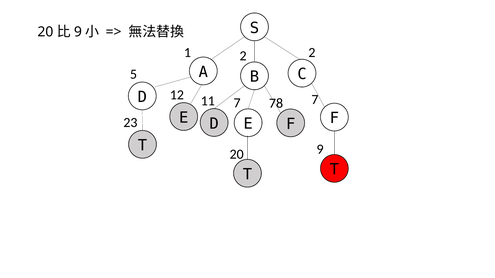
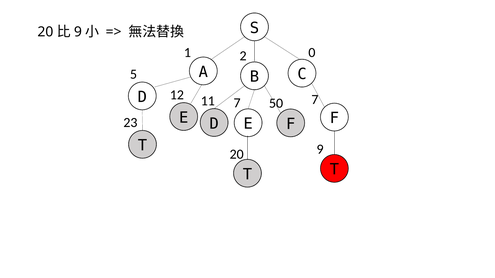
1 2: 2 -> 0
78: 78 -> 50
